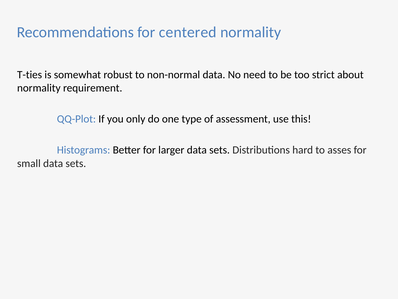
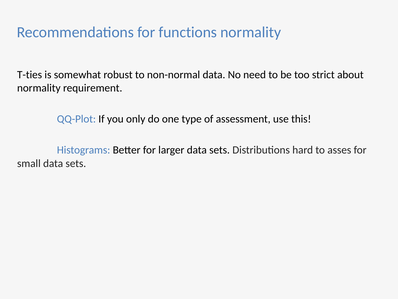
centered: centered -> functions
